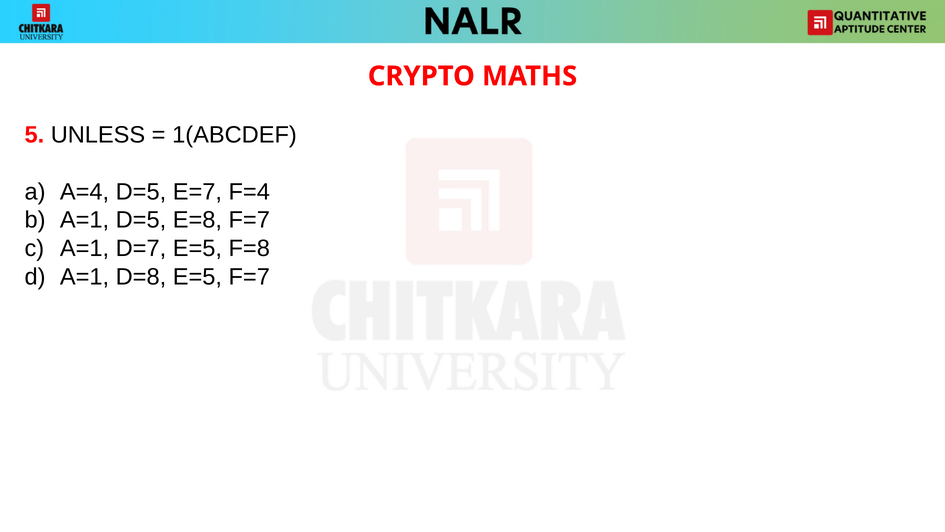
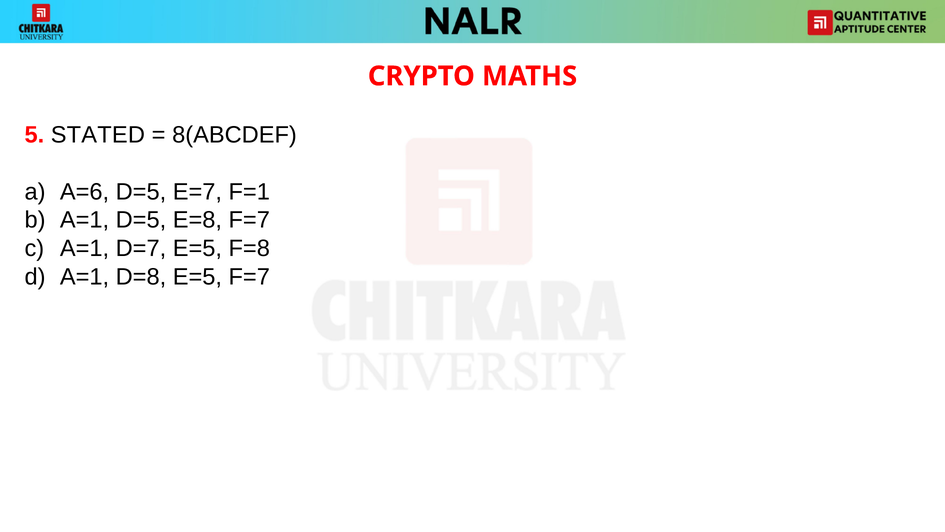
UNLESS: UNLESS -> STATED
1(ABCDEF: 1(ABCDEF -> 8(ABCDEF
A=4: A=4 -> A=6
F=4: F=4 -> F=1
